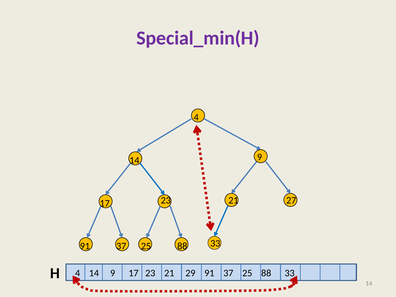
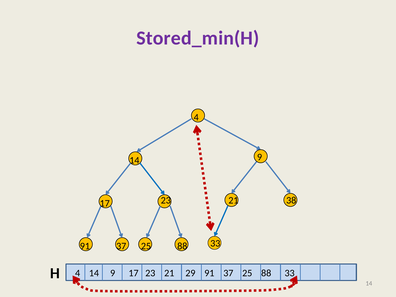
Special_min(H: Special_min(H -> Stored_min(H
27: 27 -> 38
